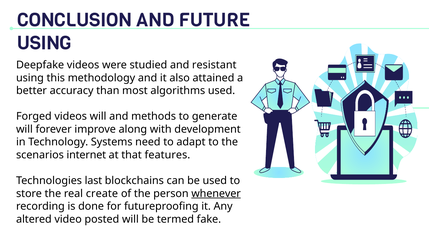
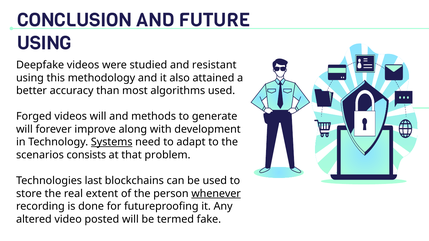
Systems underline: none -> present
internet: internet -> consists
features: features -> problem
create: create -> extent
